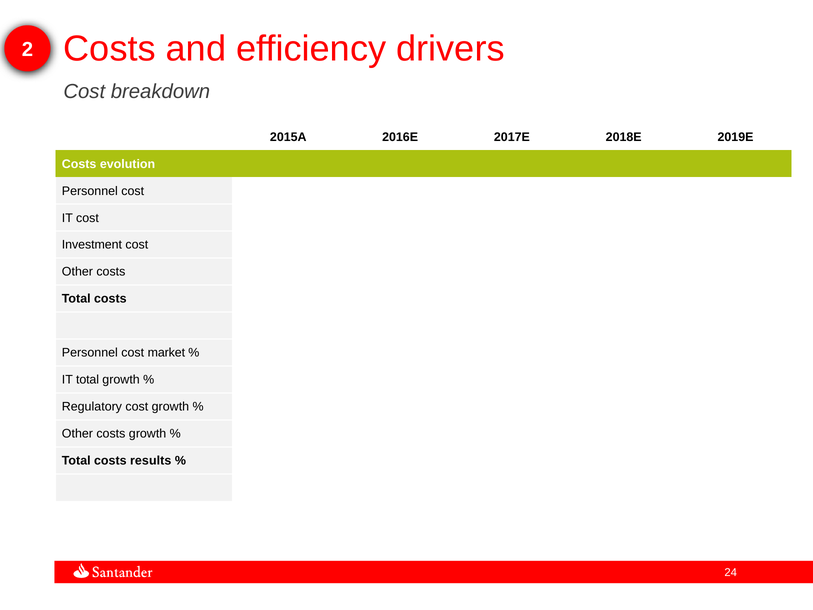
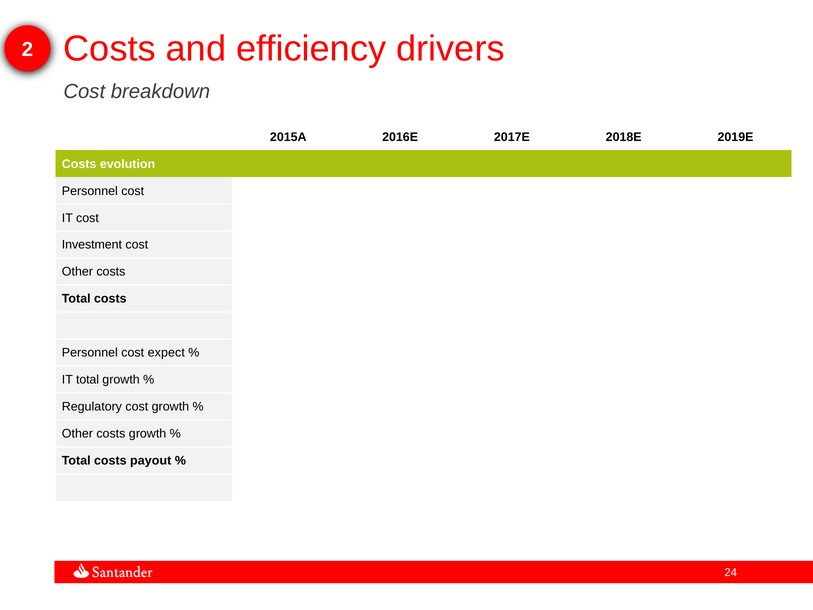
market: market -> expect
results: results -> payout
